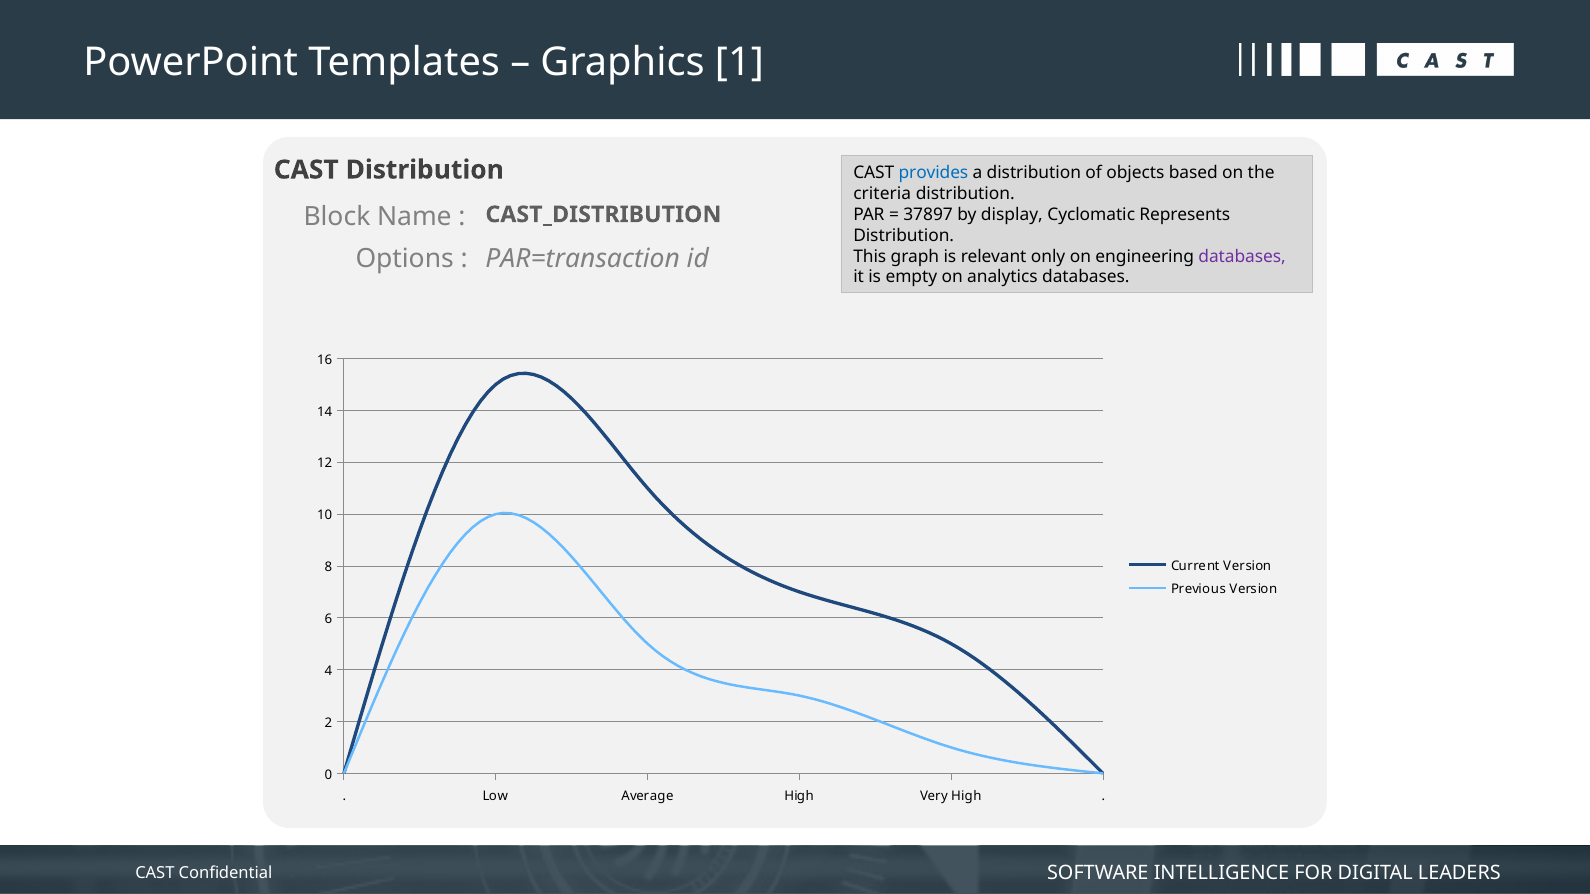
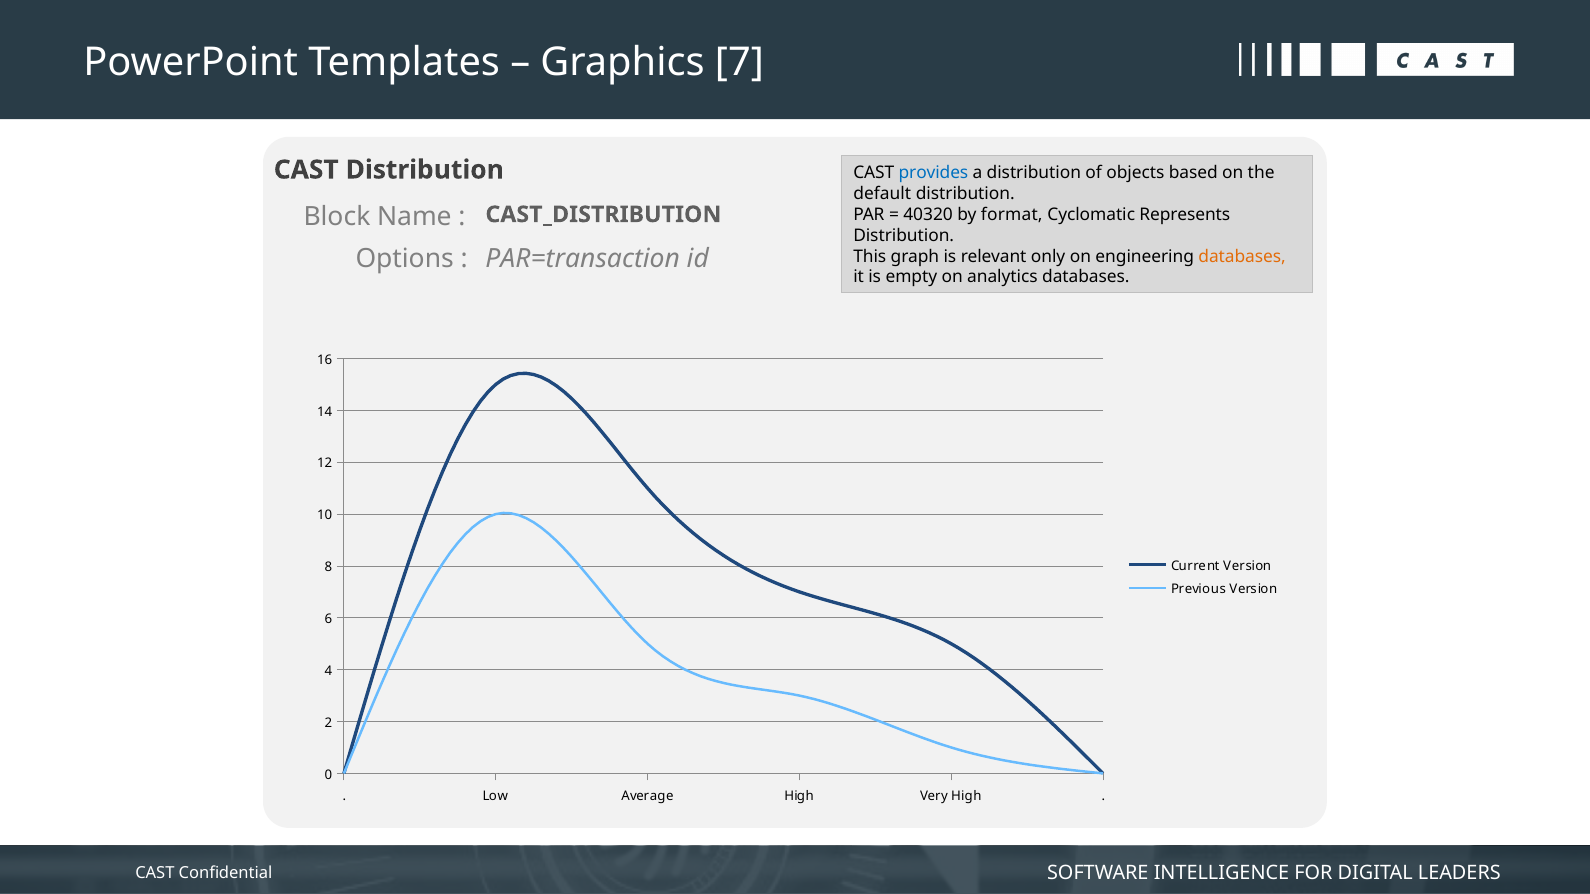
1: 1 -> 7
criteria: criteria -> default
37897: 37897 -> 40320
display: display -> format
databases at (1242, 256) colour: purple -> orange
